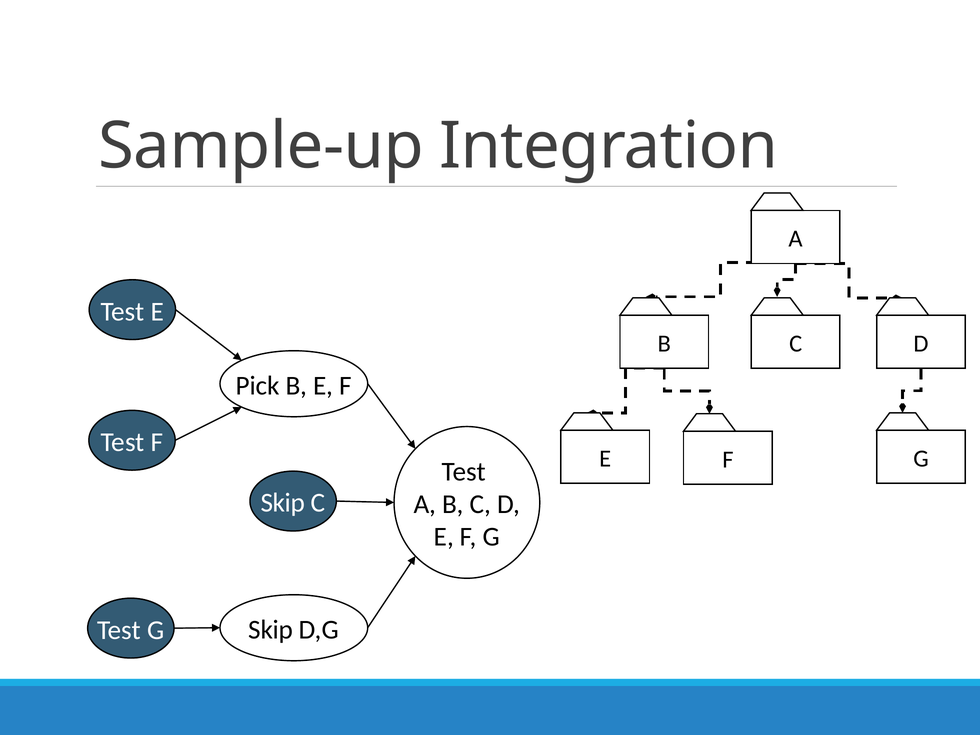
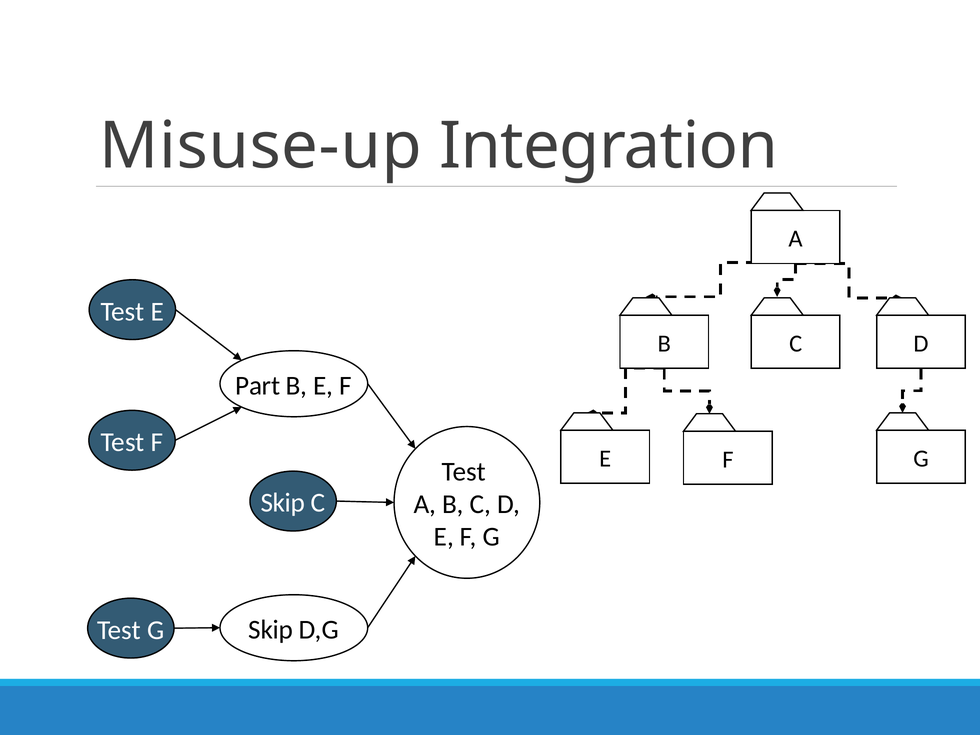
Sample-up: Sample-up -> Misuse-up
Pick: Pick -> Part
